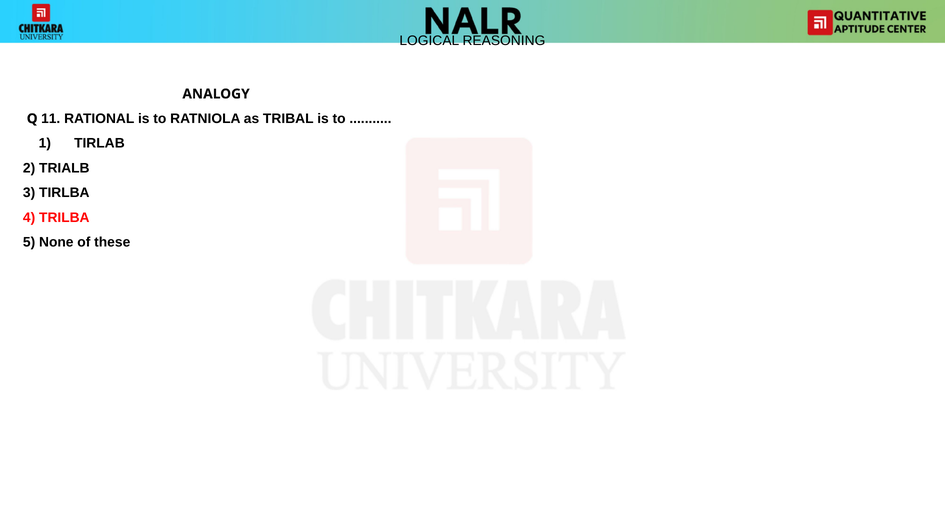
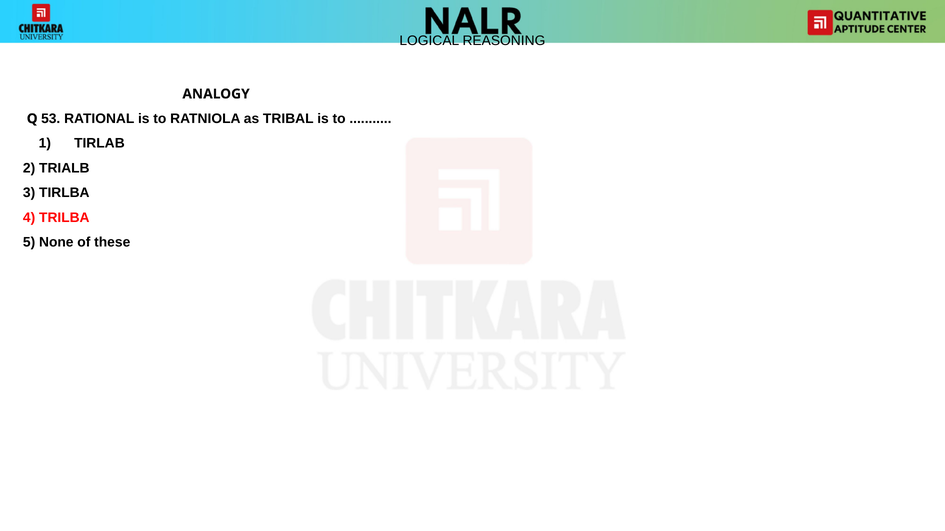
11: 11 -> 53
